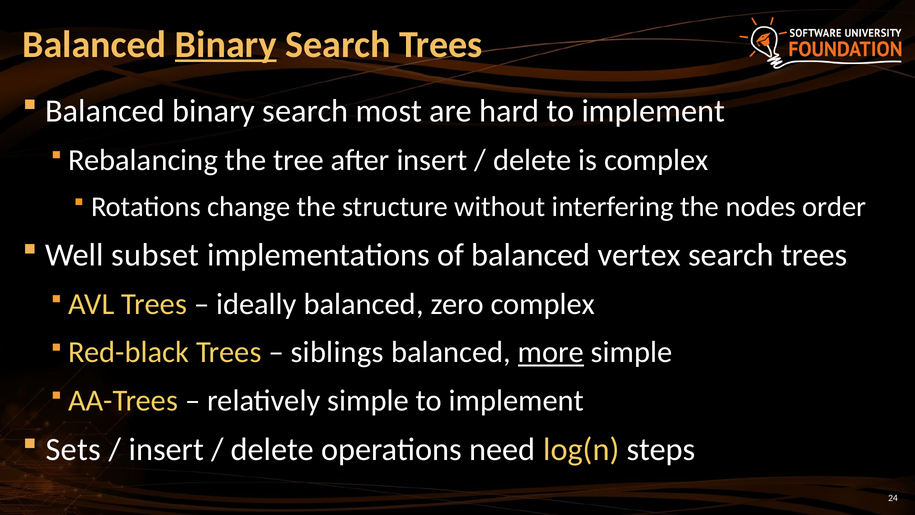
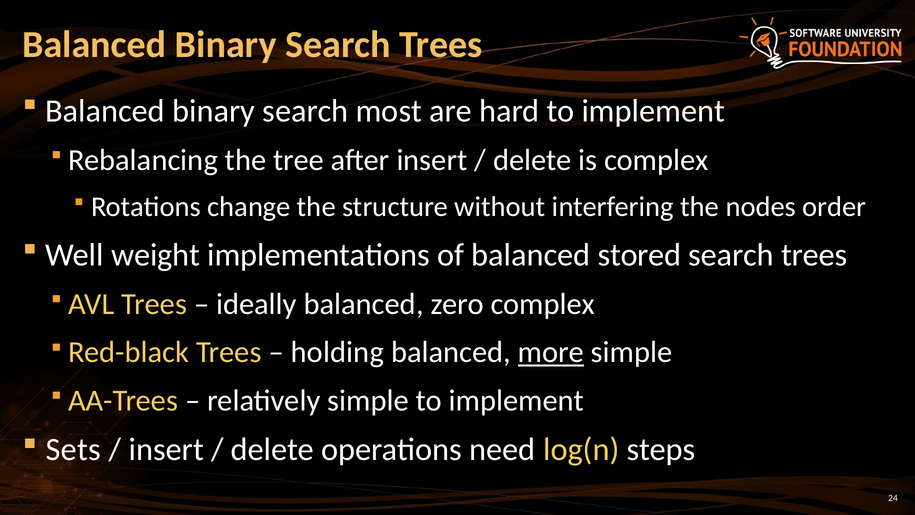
Binary at (226, 44) underline: present -> none
subset: subset -> weight
vertex: vertex -> stored
siblings: siblings -> holding
